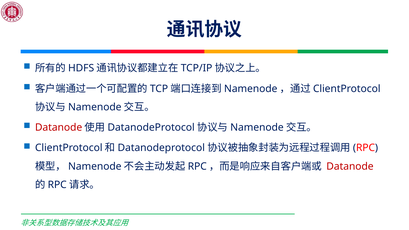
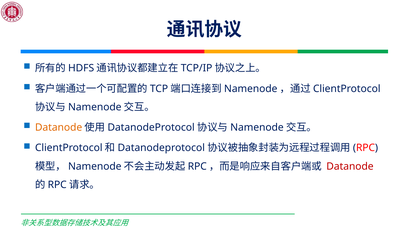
Datanode at (59, 127) colour: red -> orange
